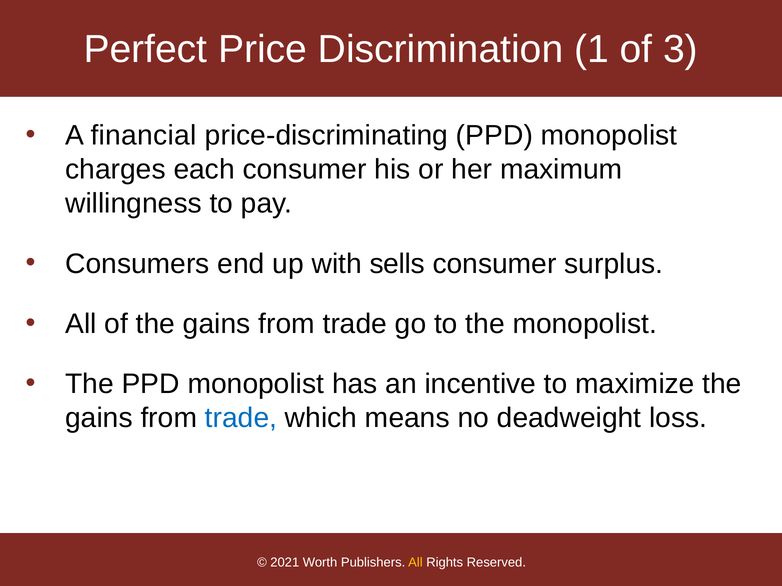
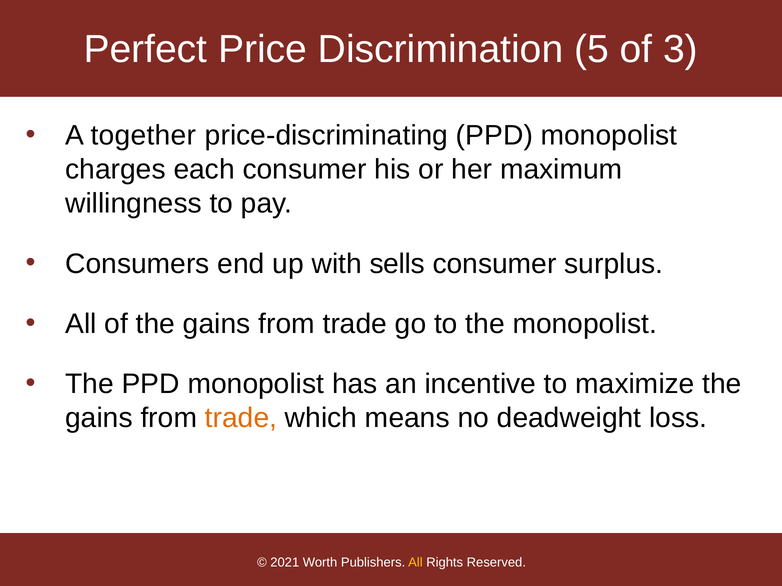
1: 1 -> 5
financial: financial -> together
trade at (241, 418) colour: blue -> orange
